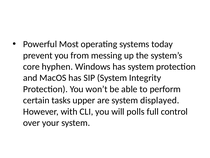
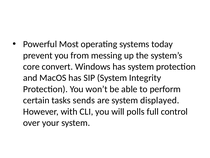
hyphen: hyphen -> convert
upper: upper -> sends
